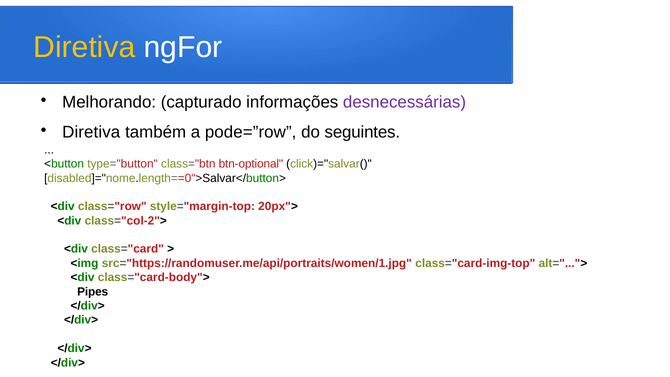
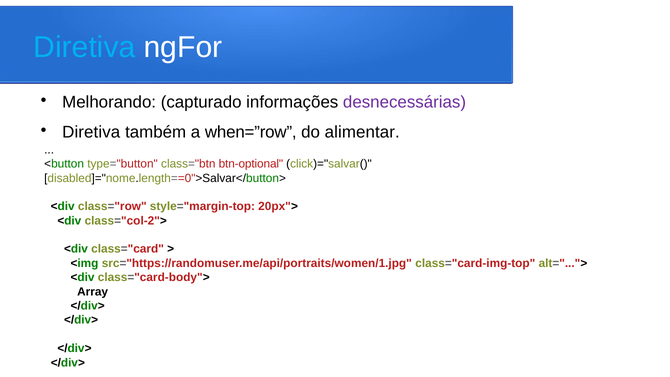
Diretiva at (84, 48) colour: yellow -> light blue
pode=”row: pode=”row -> when=”row
seguintes: seguintes -> alimentar
Pipes: Pipes -> Array
